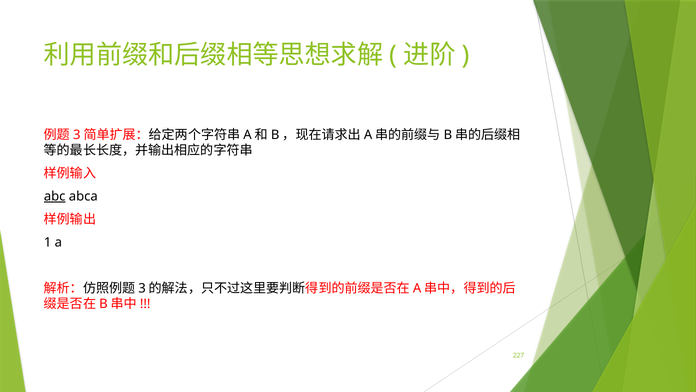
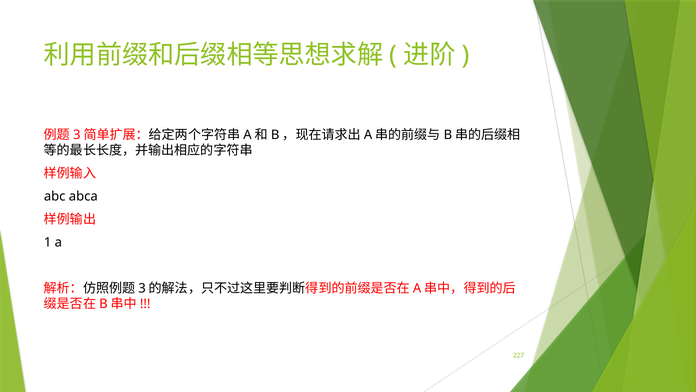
abc underline: present -> none
